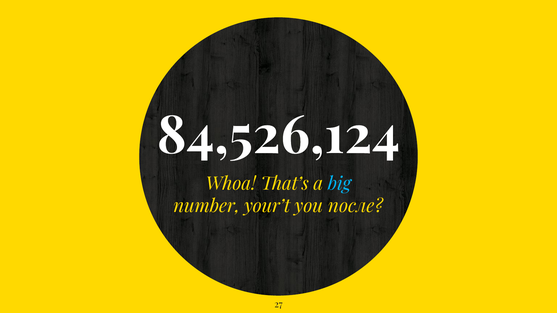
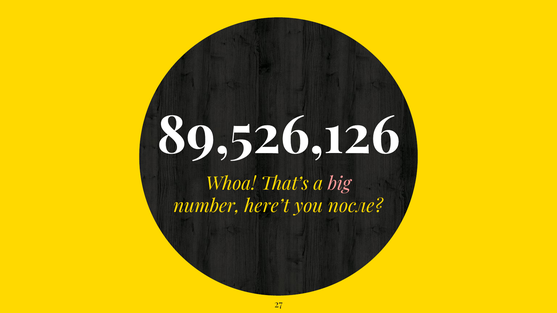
84,526,124: 84,526,124 -> 89,526,126
big colour: light blue -> pink
your’t: your’t -> here’t
